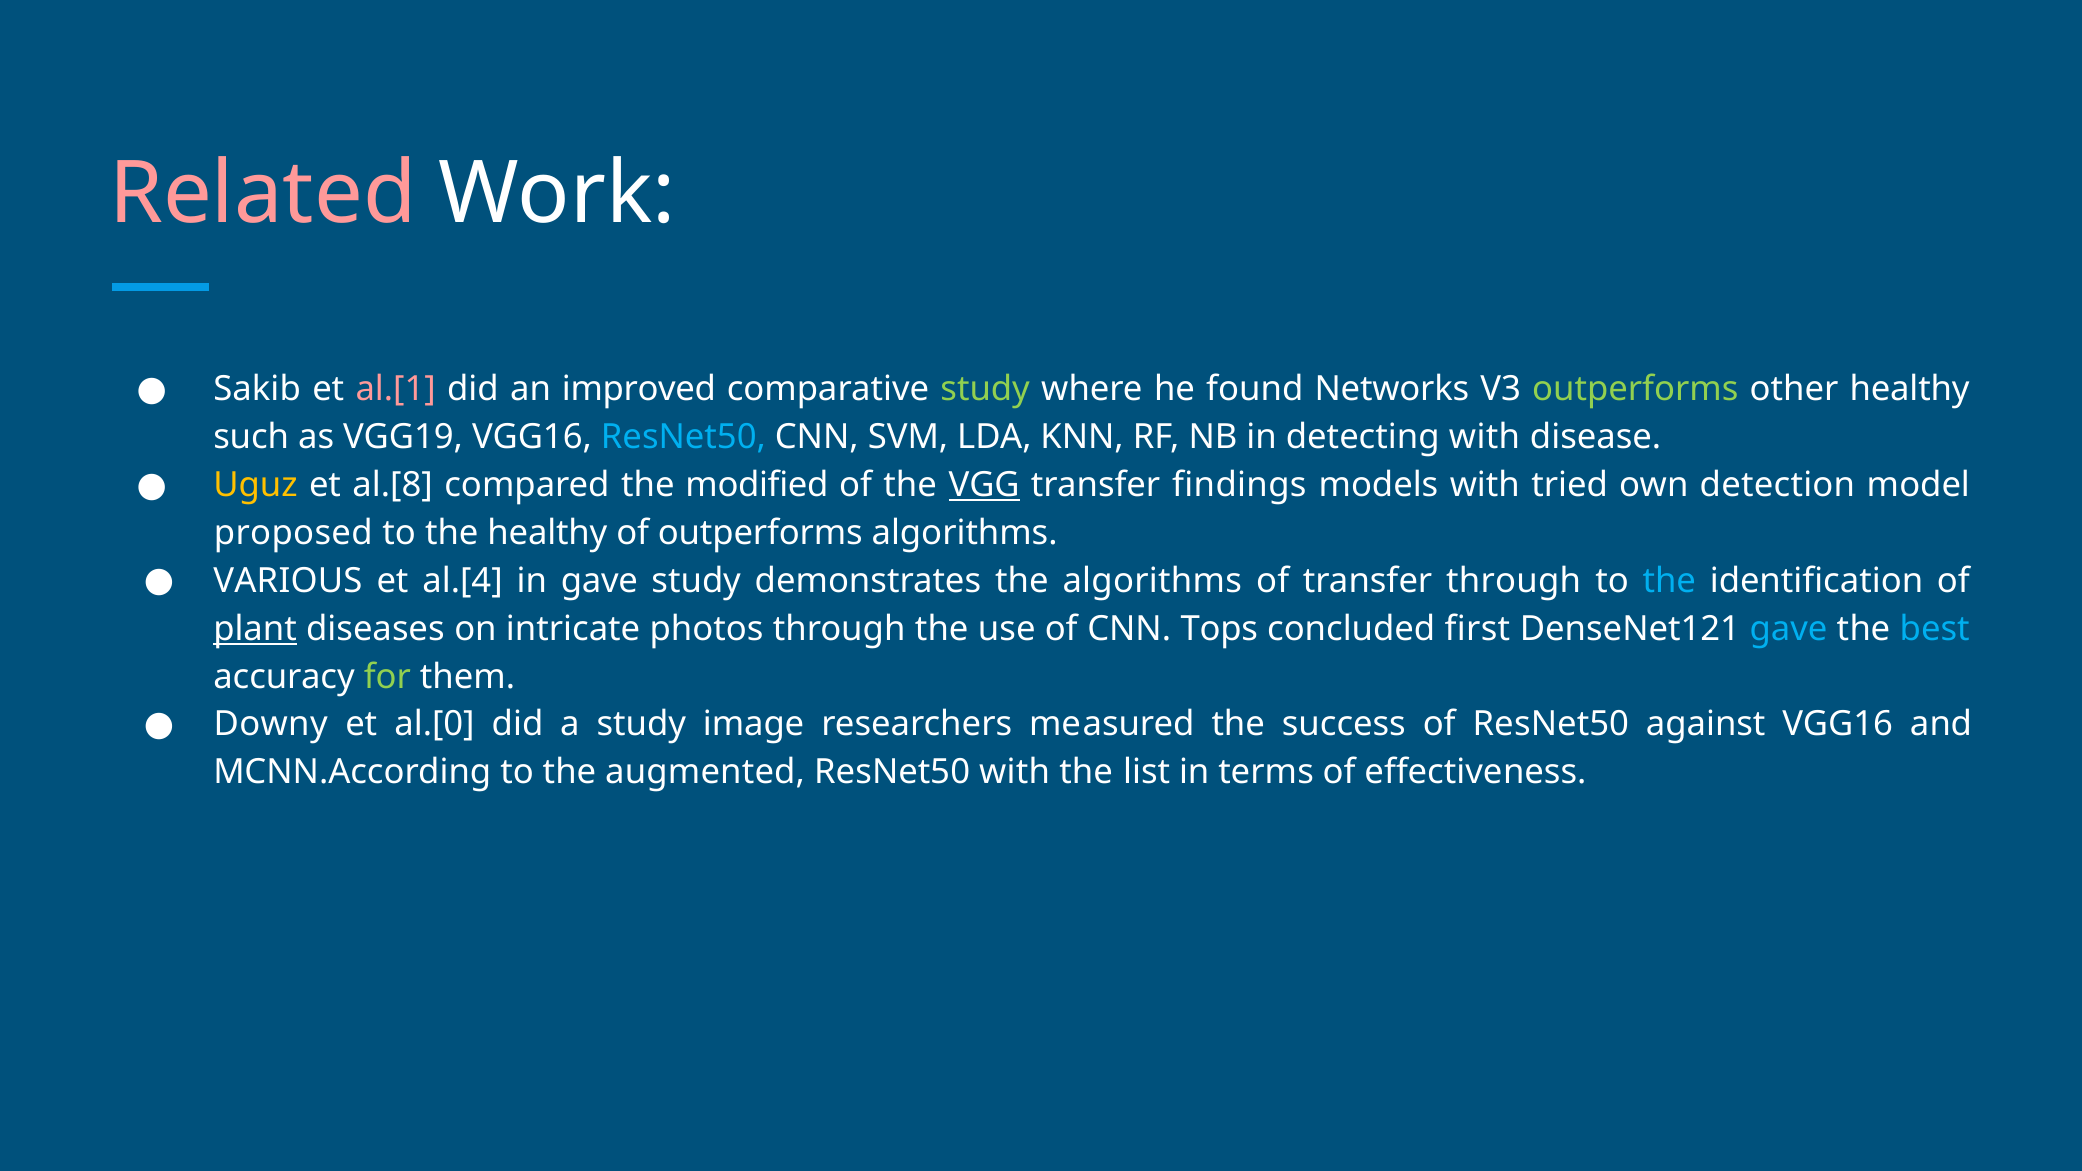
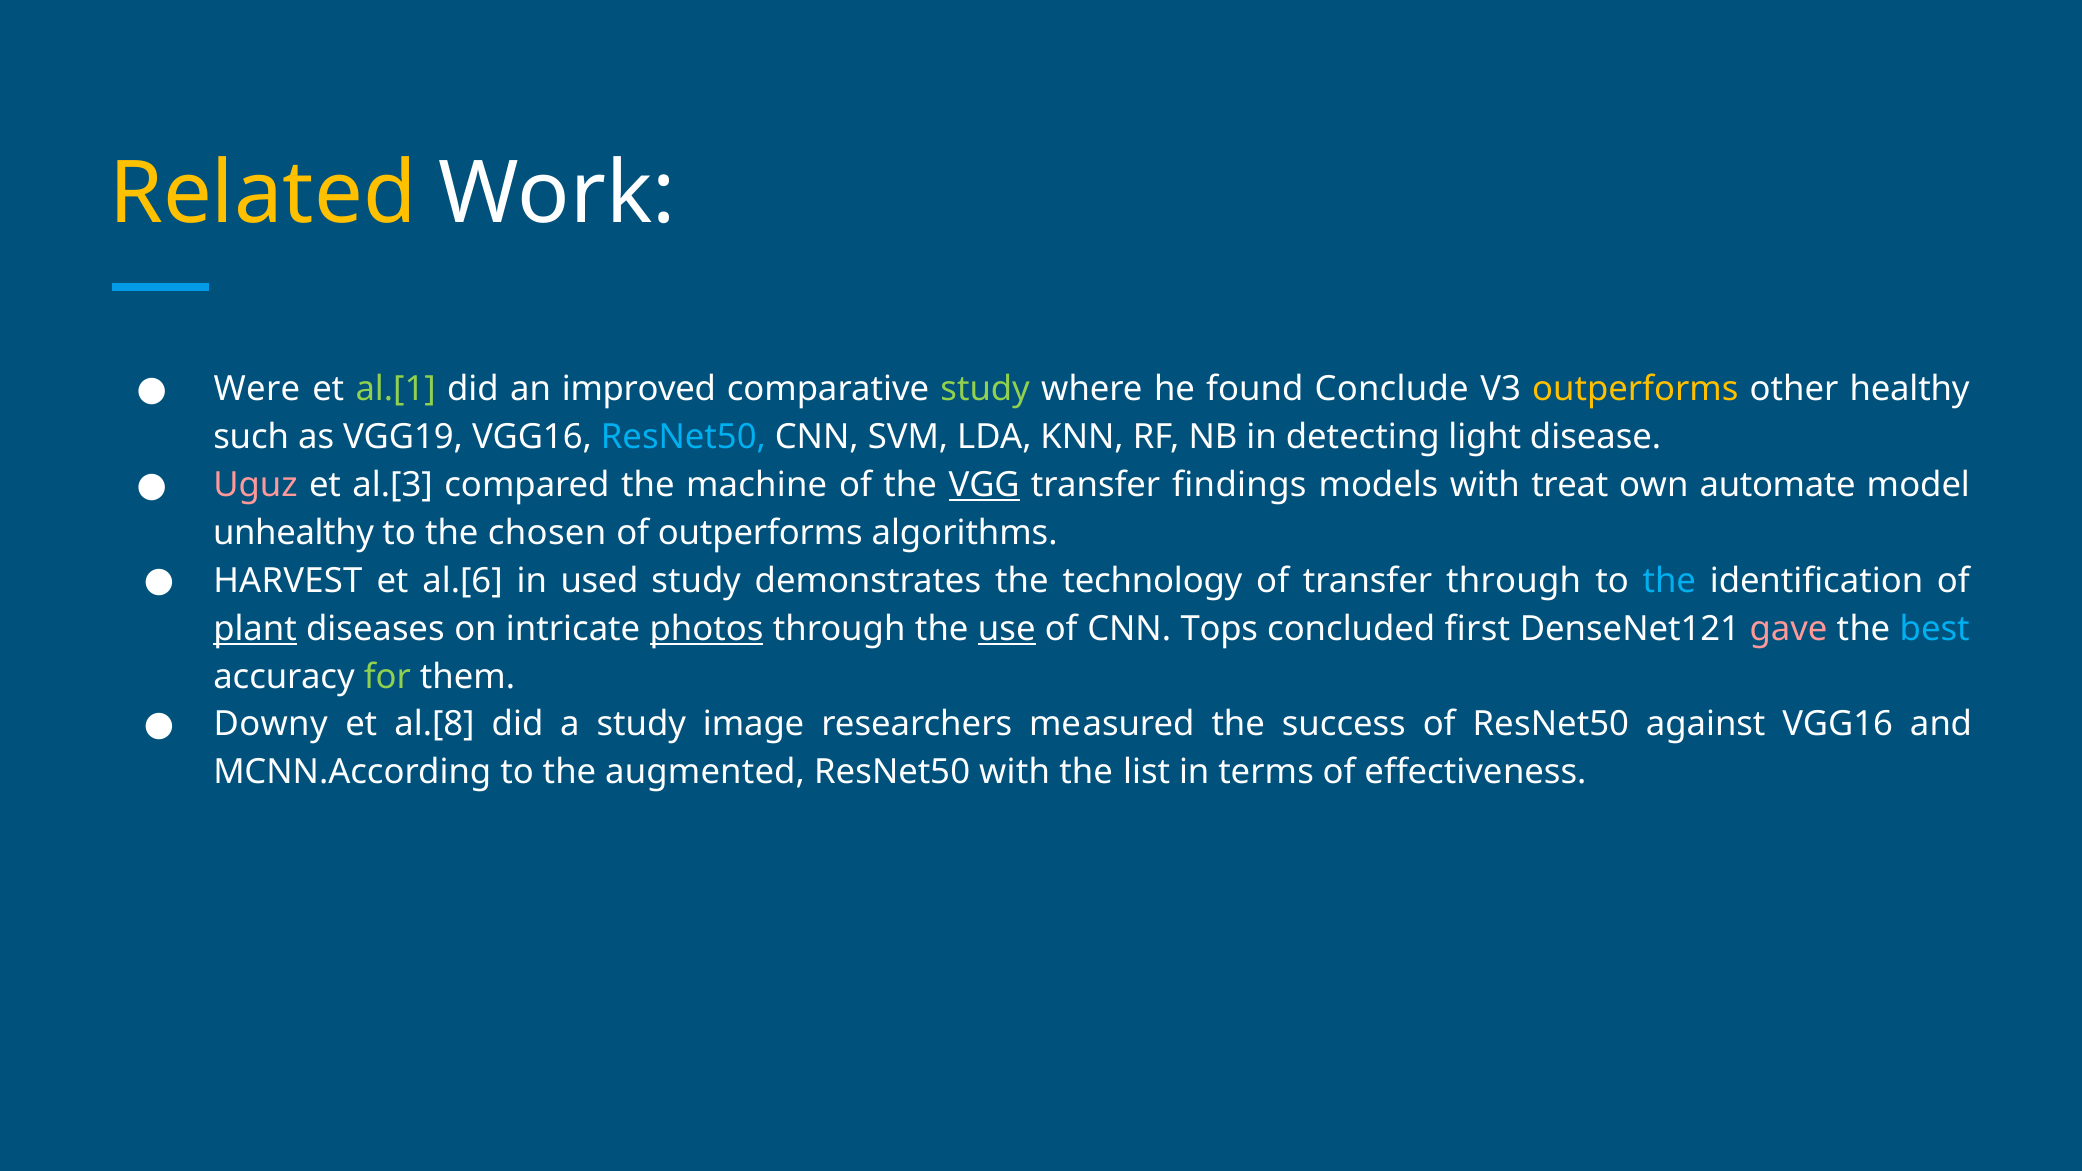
Related colour: pink -> yellow
Sakib: Sakib -> Were
al.[1 colour: pink -> light green
Networks: Networks -> Conclude
outperforms at (1635, 389) colour: light green -> yellow
detecting with: with -> light
Uguz colour: yellow -> pink
al.[8: al.[8 -> al.[3
modified: modified -> machine
tried: tried -> treat
detection: detection -> automate
proposed: proposed -> unhealthy
the healthy: healthy -> chosen
VARIOUS: VARIOUS -> HARVEST
al.[4: al.[4 -> al.[6
in gave: gave -> used
the algorithms: algorithms -> technology
photos underline: none -> present
use underline: none -> present
gave at (1789, 629) colour: light blue -> pink
al.[0: al.[0 -> al.[8
